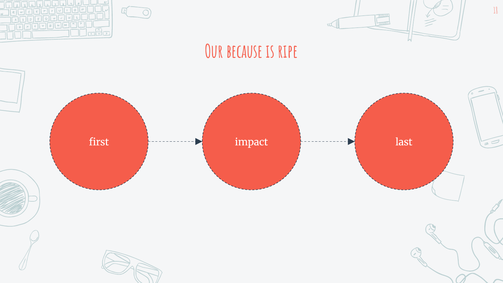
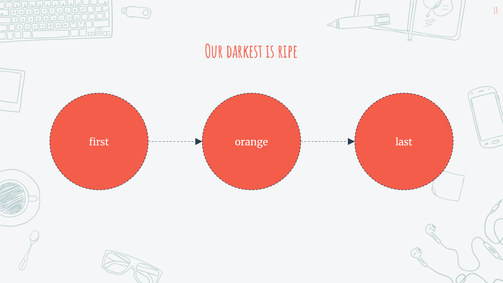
because: because -> darkest
impact: impact -> orange
